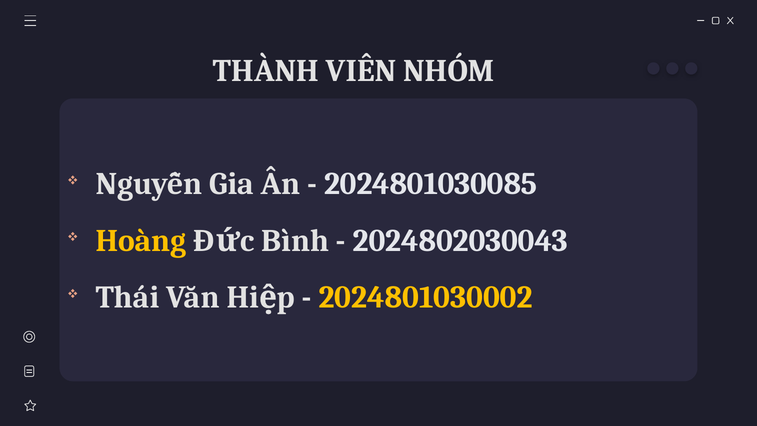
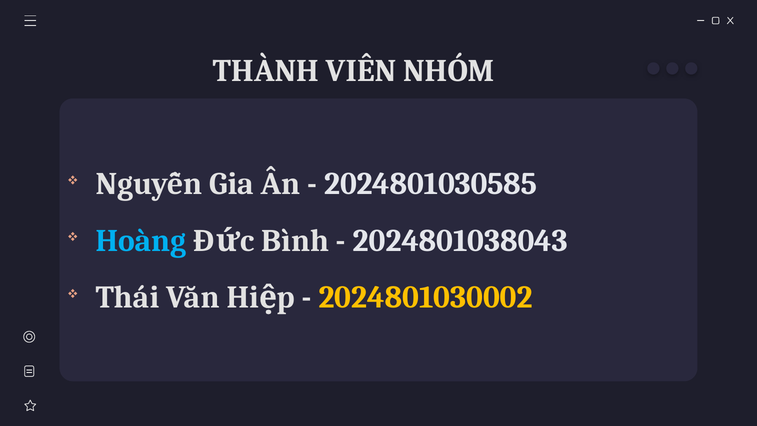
2024801030085: 2024801030085 -> 2024801030585
2024802030043: 2024802030043 -> 2024801038043
Hoàng colour: yellow -> light blue
